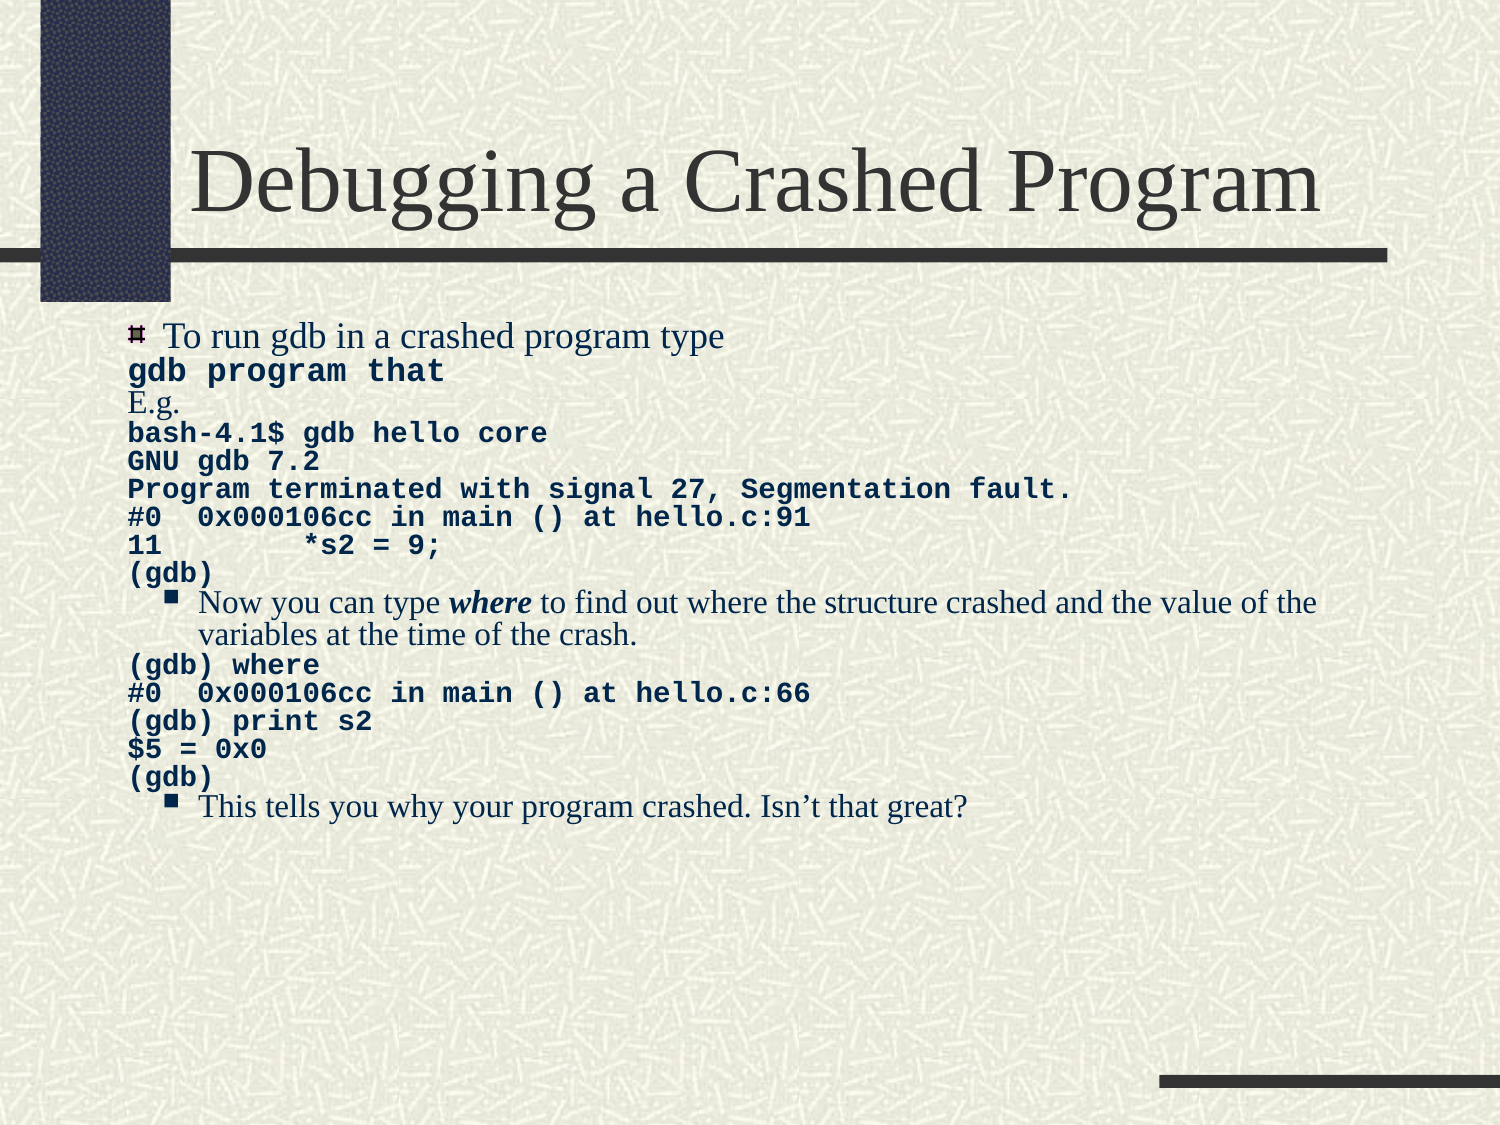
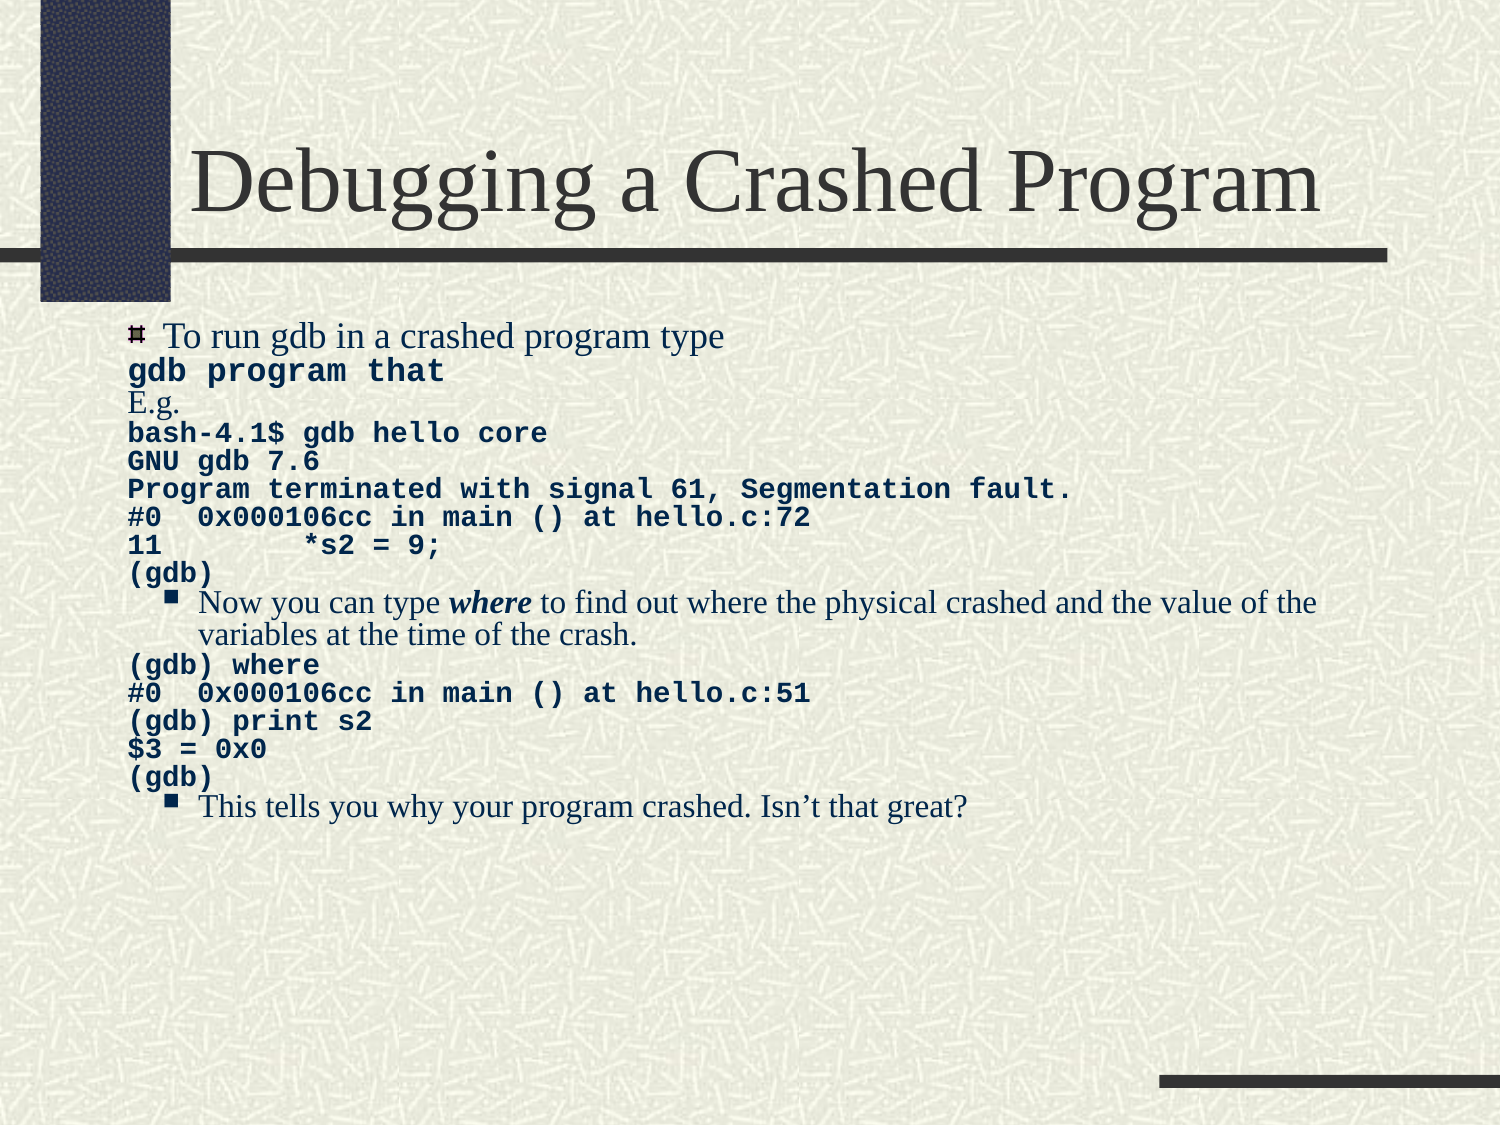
7.2: 7.2 -> 7.6
27: 27 -> 61
hello.c:91: hello.c:91 -> hello.c:72
structure: structure -> physical
hello.c:66: hello.c:66 -> hello.c:51
$5: $5 -> $3
